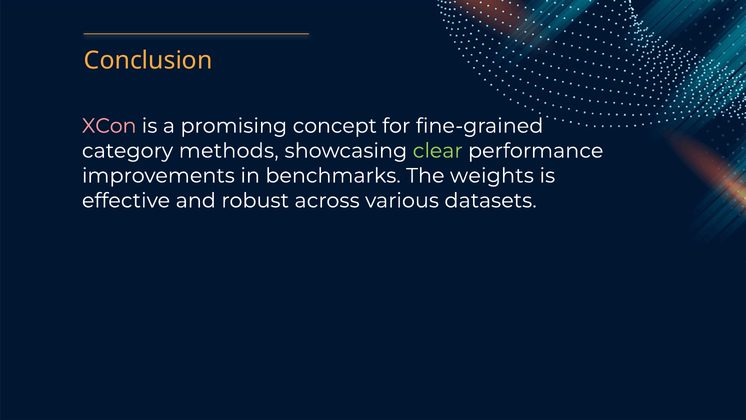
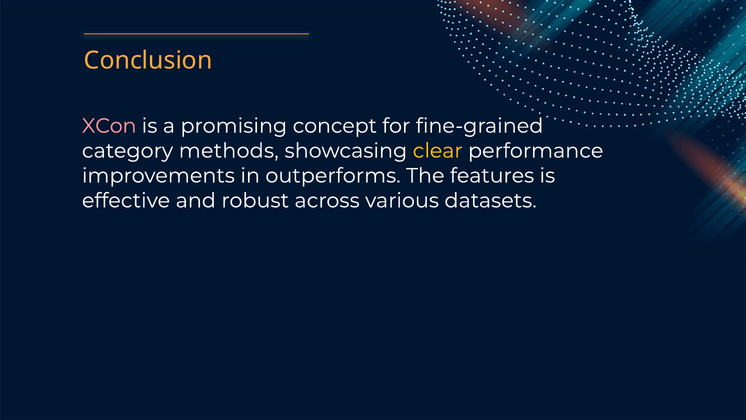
clear colour: light green -> yellow
benchmarks: benchmarks -> outperforms
weights: weights -> features
